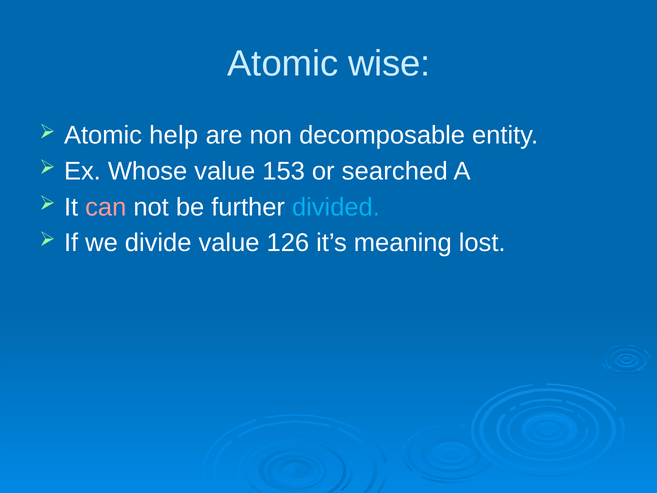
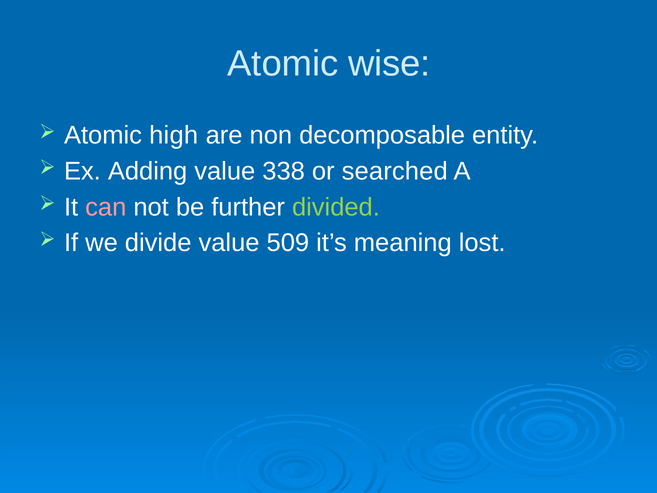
help: help -> high
Whose: Whose -> Adding
153: 153 -> 338
divided colour: light blue -> light green
126: 126 -> 509
